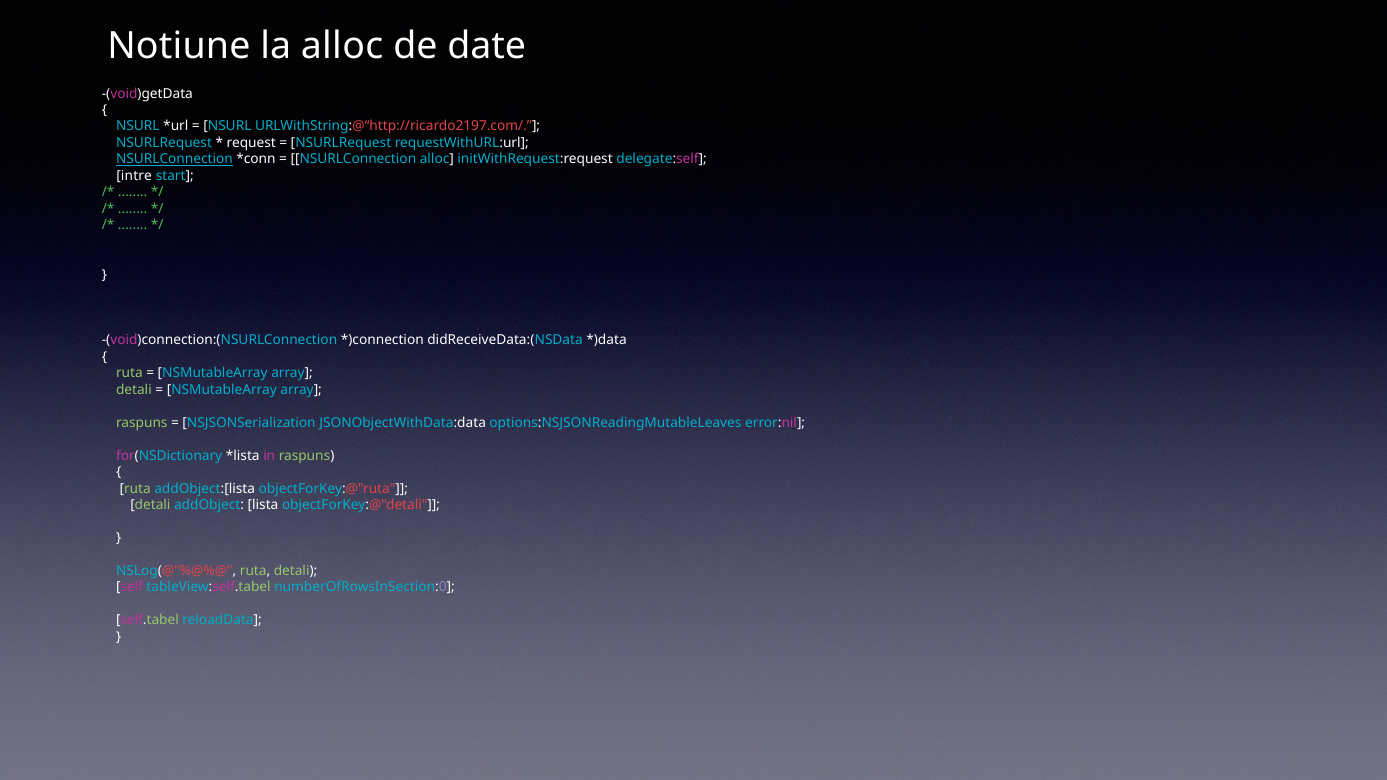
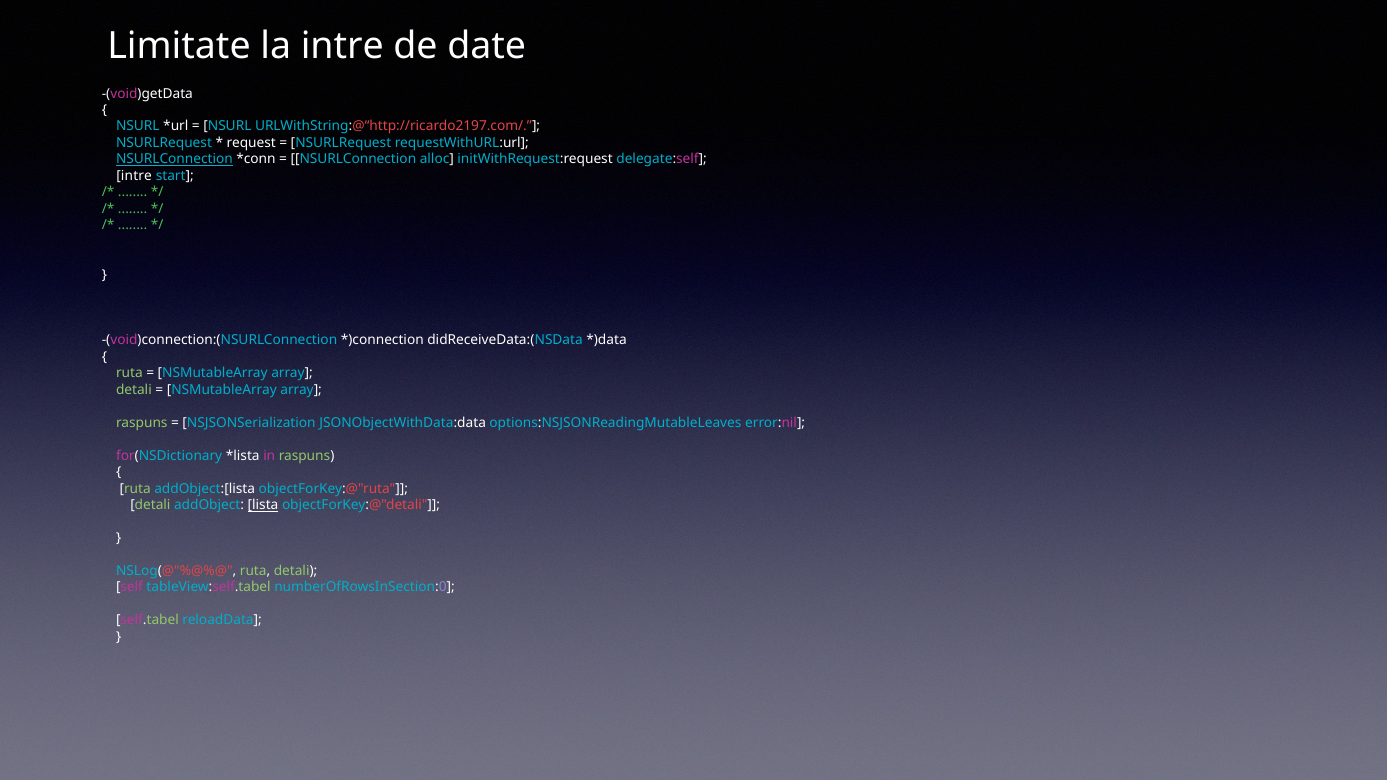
Notiune: Notiune -> Limitate
la alloc: alloc -> intre
lista underline: none -> present
